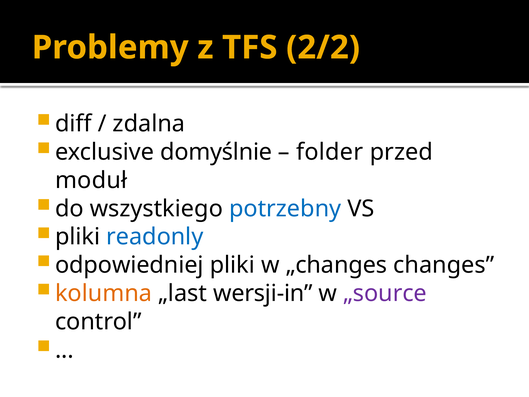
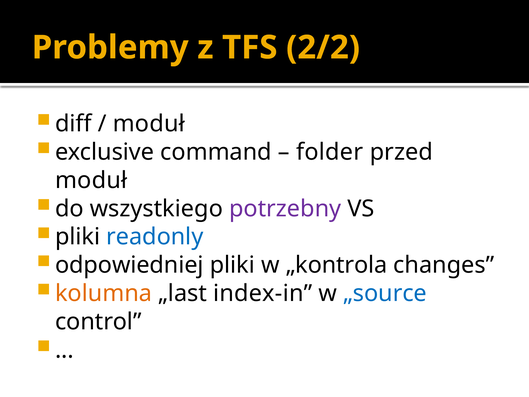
zdalna at (149, 124): zdalna -> moduł
domyślnie: domyślnie -> command
potrzebny colour: blue -> purple
„changes: „changes -> „kontrola
wersji-in: wersji-in -> index-in
„source colour: purple -> blue
